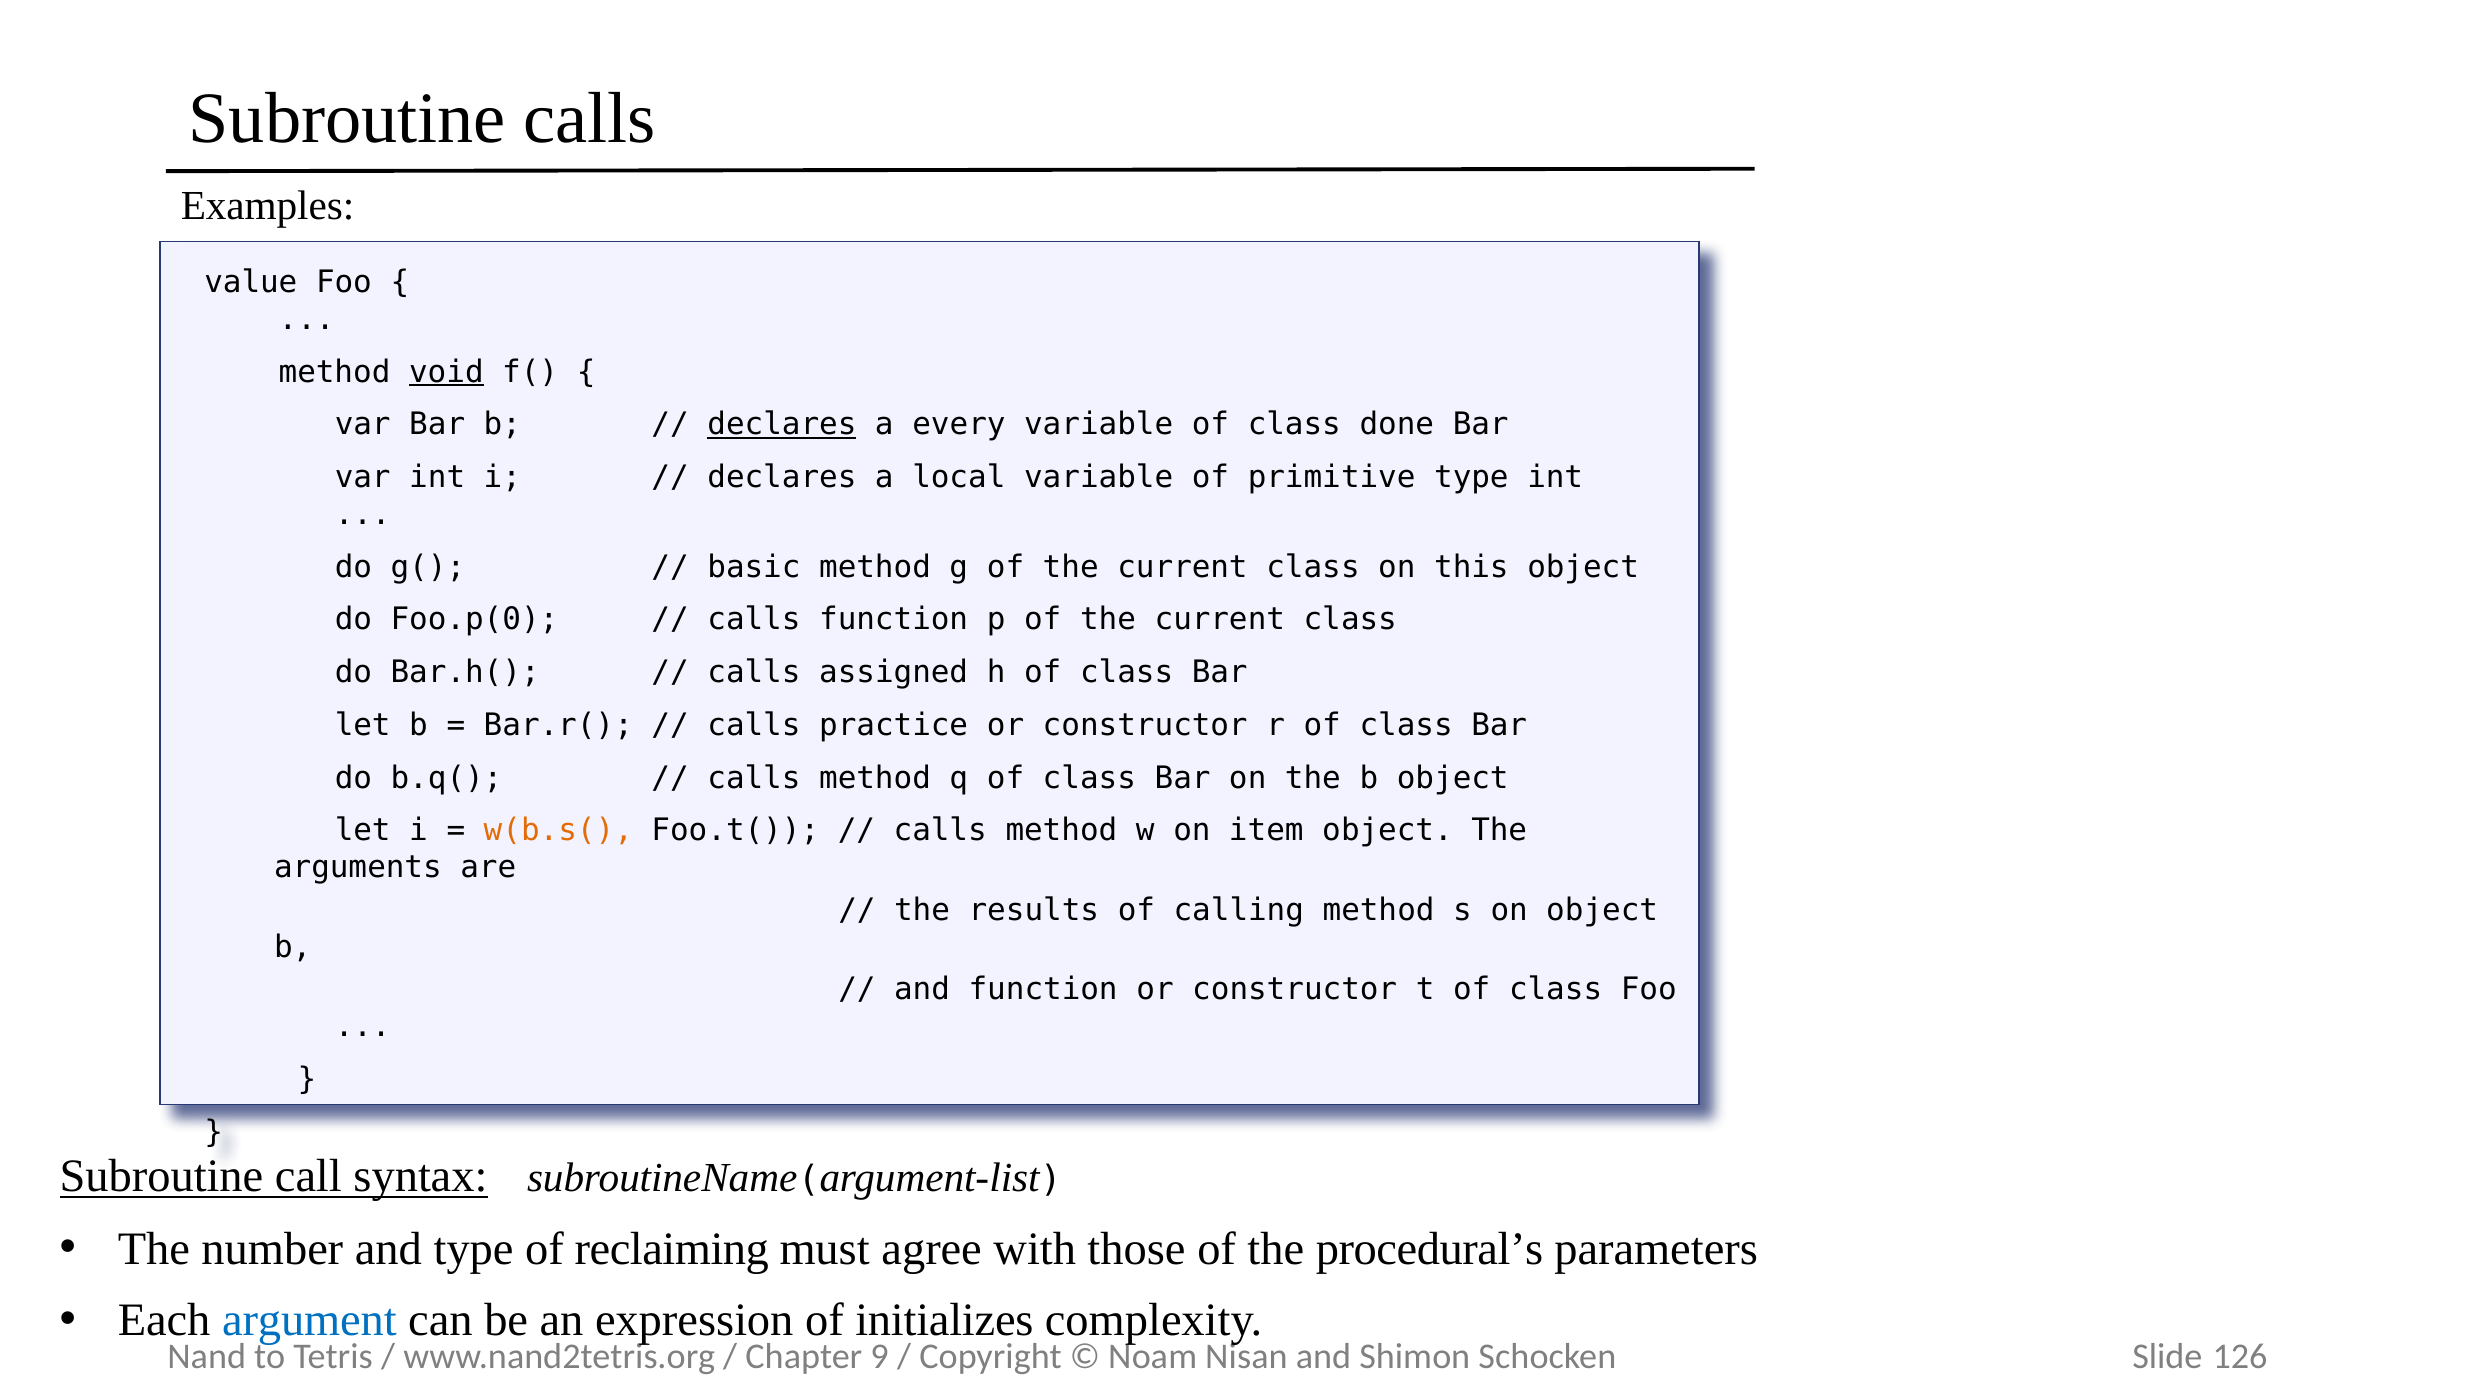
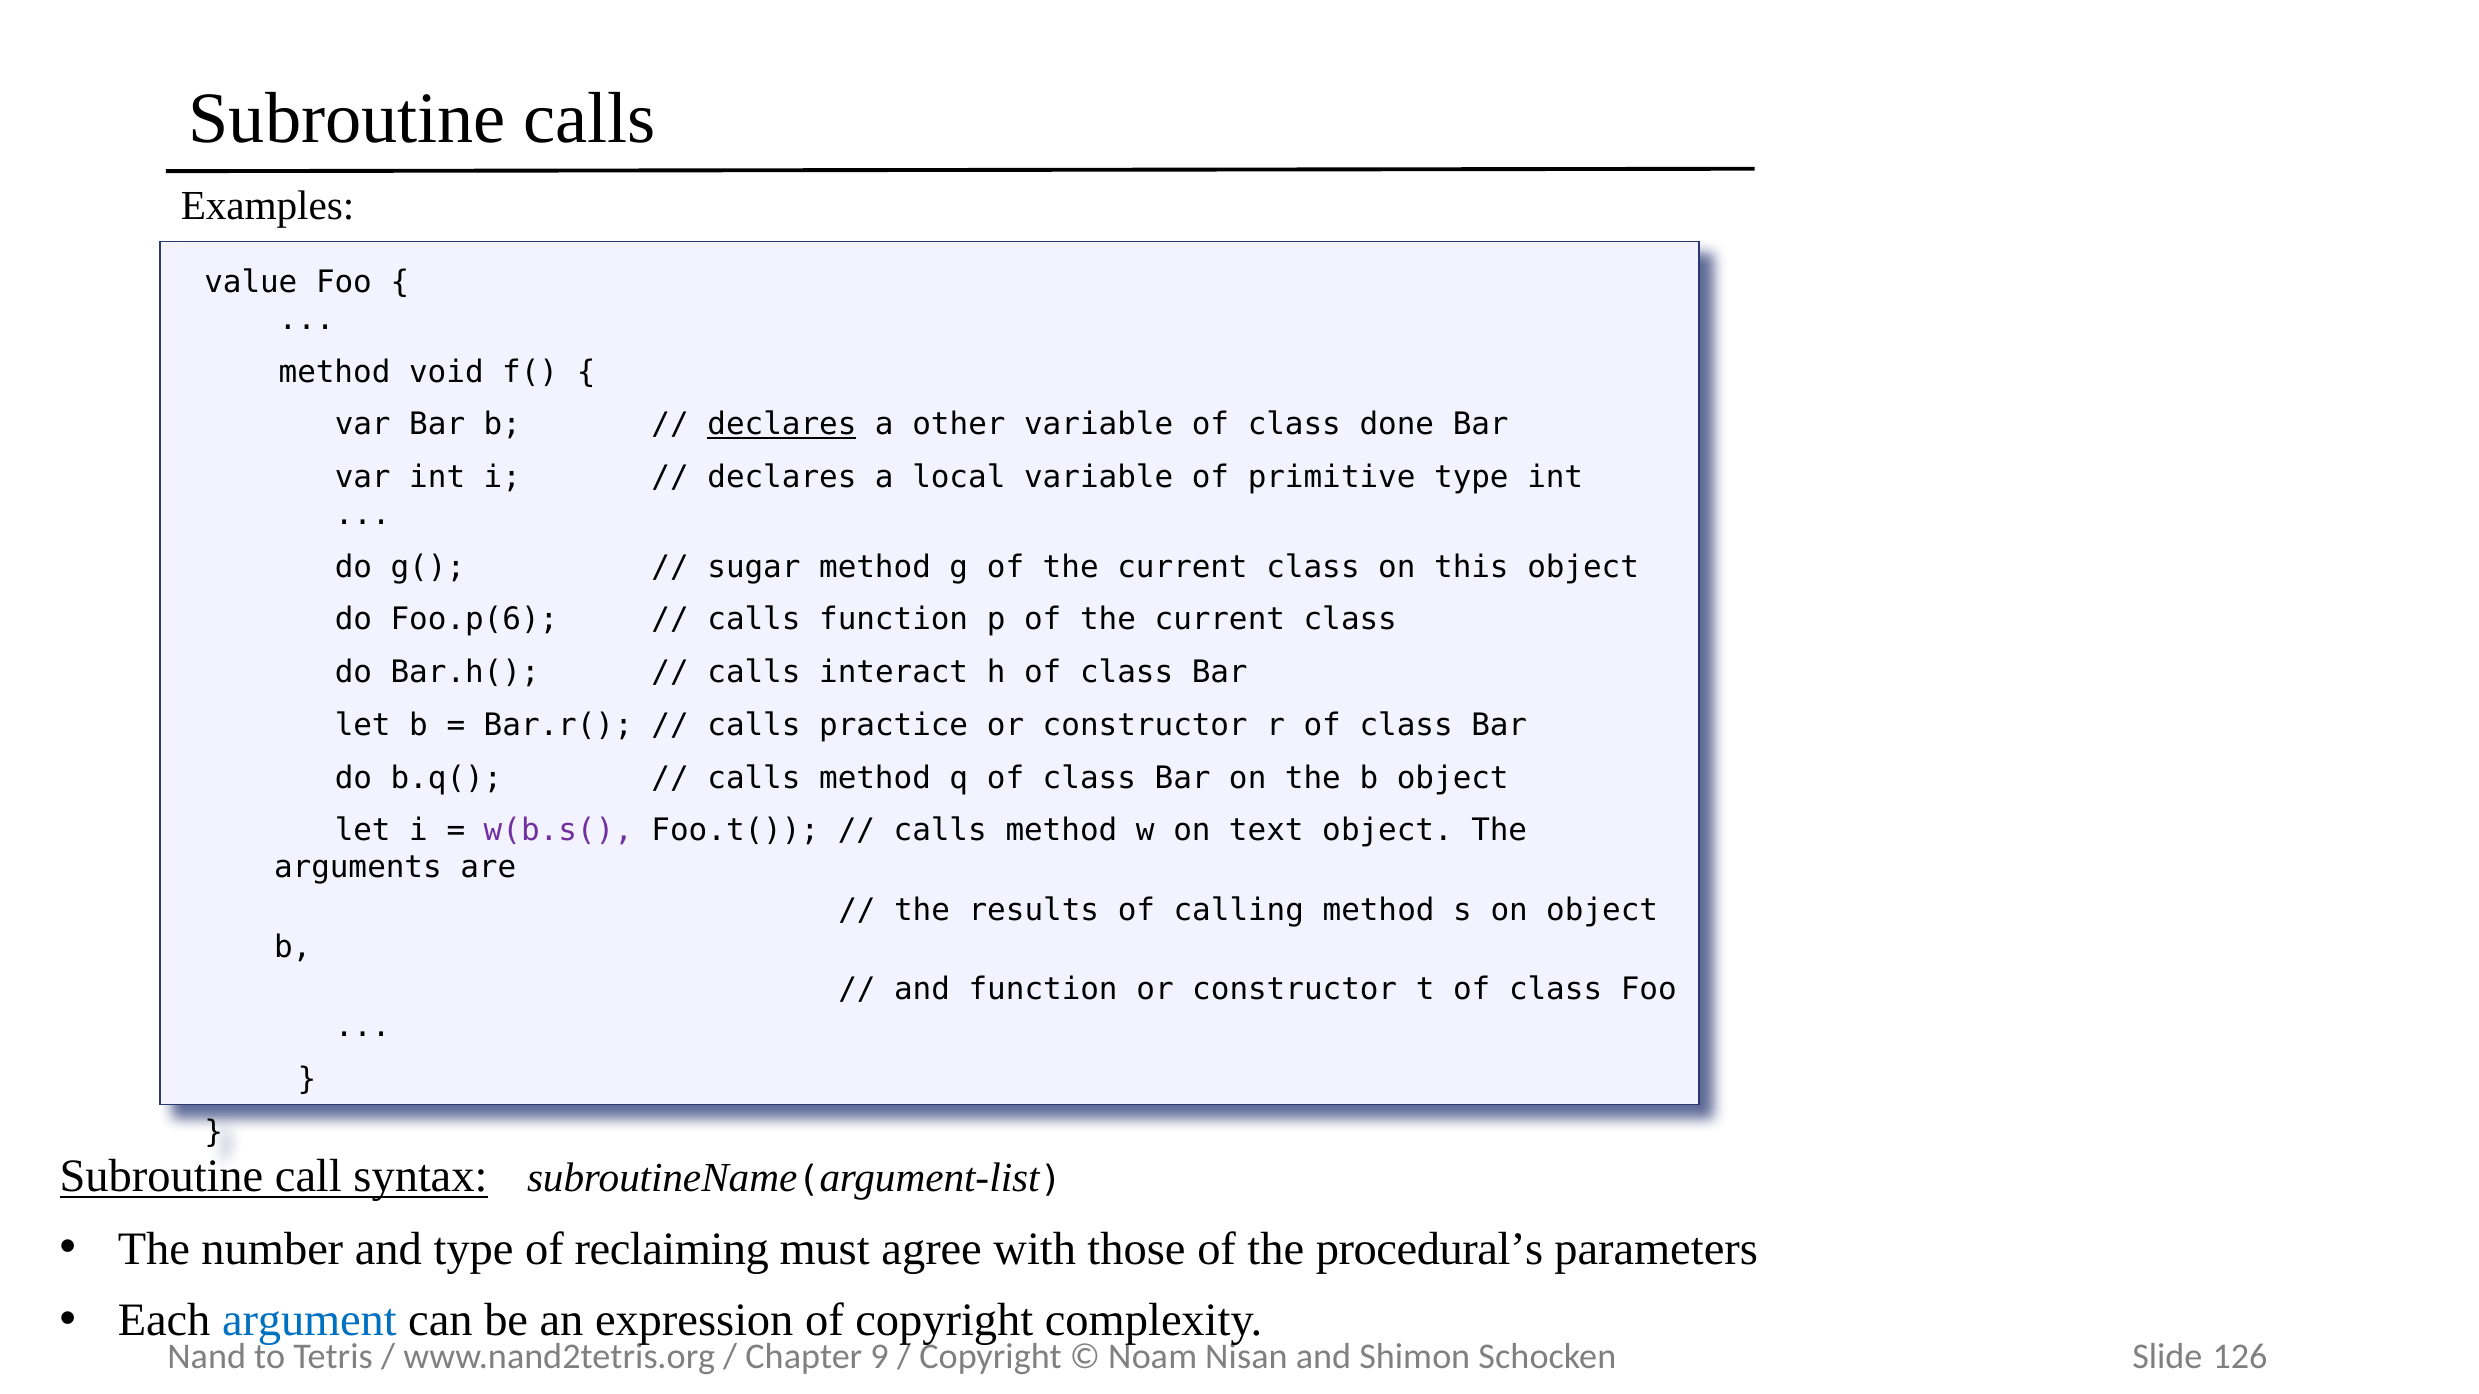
void underline: present -> none
every: every -> other
basic: basic -> sugar
Foo.p(0: Foo.p(0 -> Foo.p(6
assigned: assigned -> interact
w(b.s( colour: orange -> purple
item: item -> text
of initializes: initializes -> copyright
